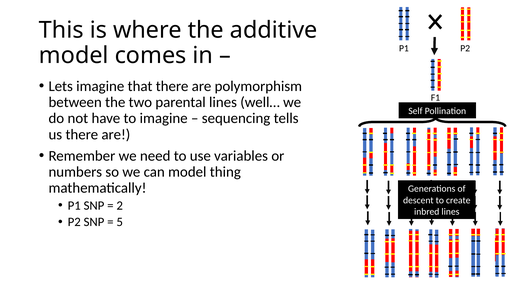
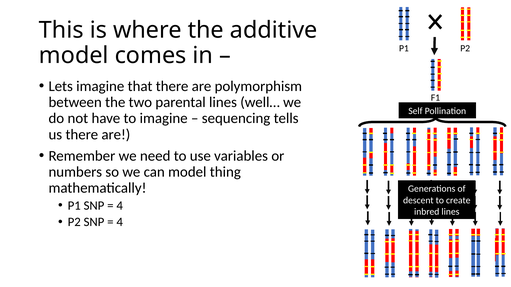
2 at (120, 206): 2 -> 4
5 at (120, 222): 5 -> 4
